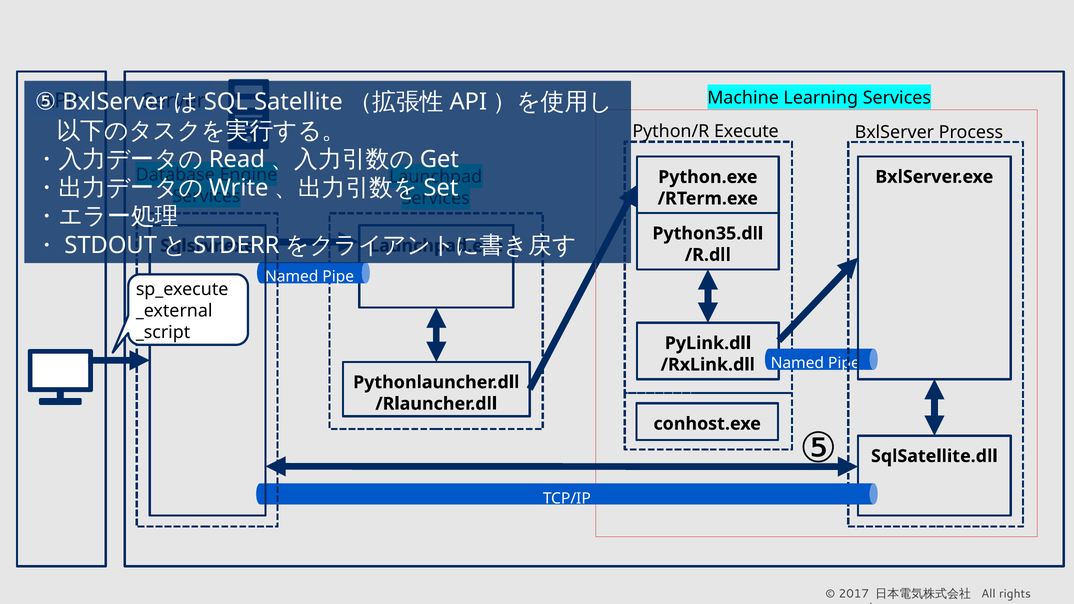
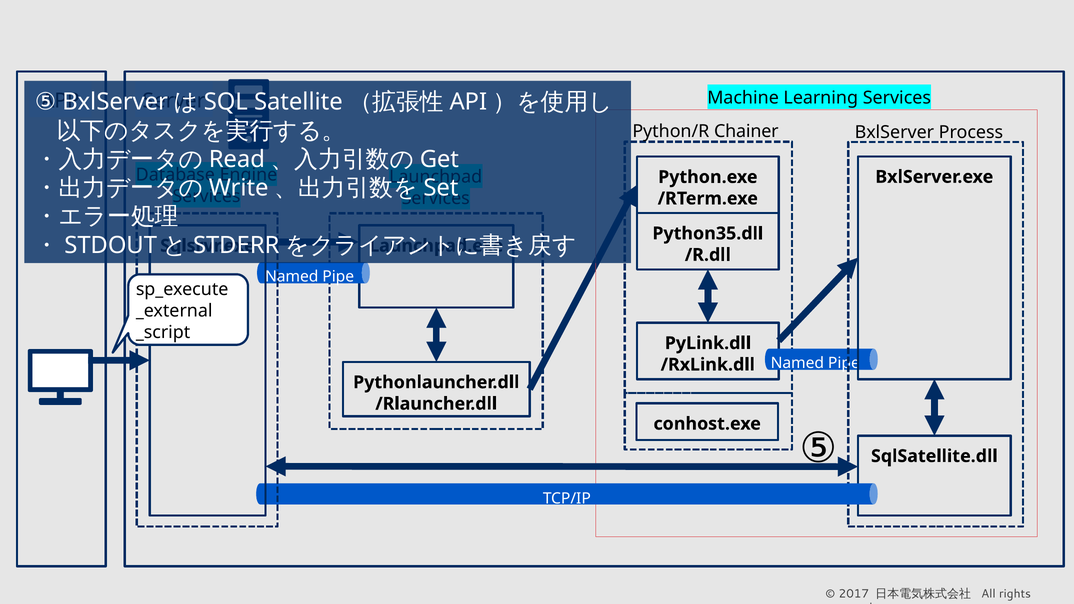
Execute: Execute -> Chainer
